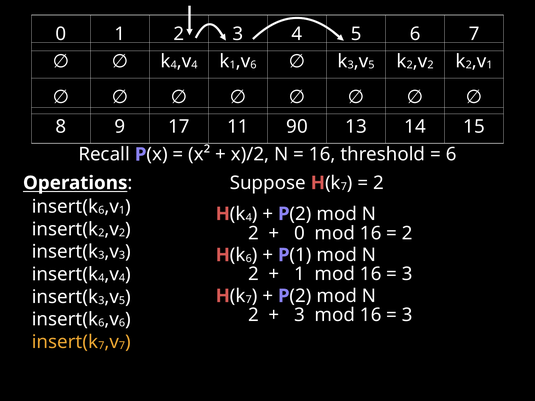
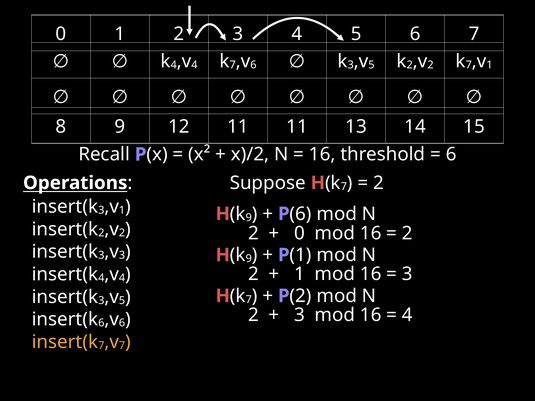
1 at (233, 65): 1 -> 7
2 at (469, 65): 2 -> 7
17: 17 -> 12
11 90: 90 -> 11
6 at (101, 210): 6 -> 3
4 at (249, 218): 4 -> 9
2 at (301, 214): 2 -> 6
6 at (249, 259): 6 -> 9
3 at (407, 315): 3 -> 4
